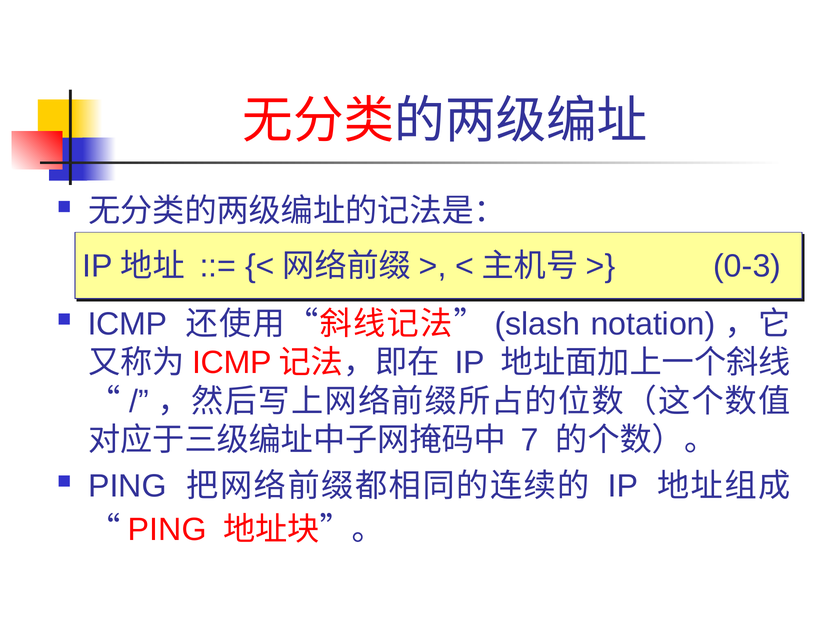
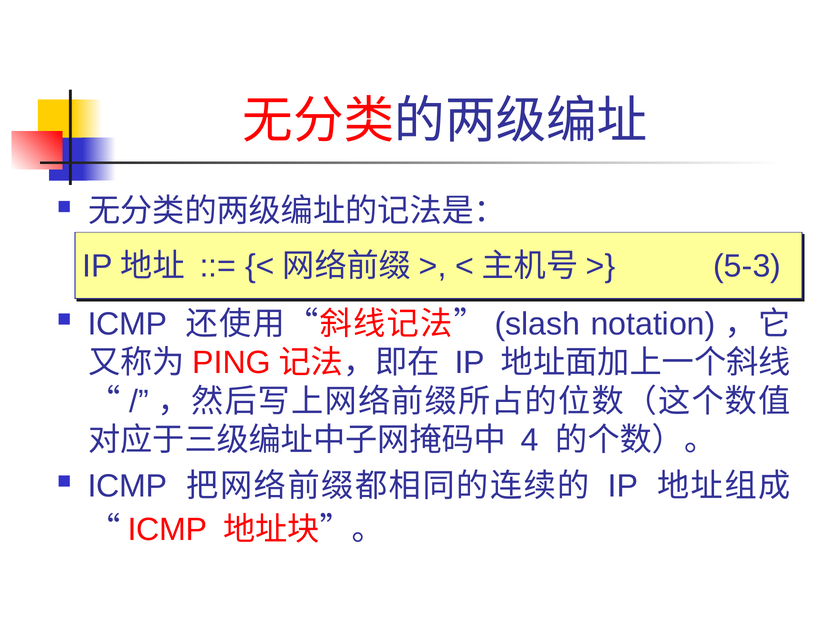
0-3: 0-3 -> 5-3
ICMP at (232, 363): ICMP -> PING
7: 7 -> 4
PING at (127, 486): PING -> ICMP
PING at (167, 529): PING -> ICMP
